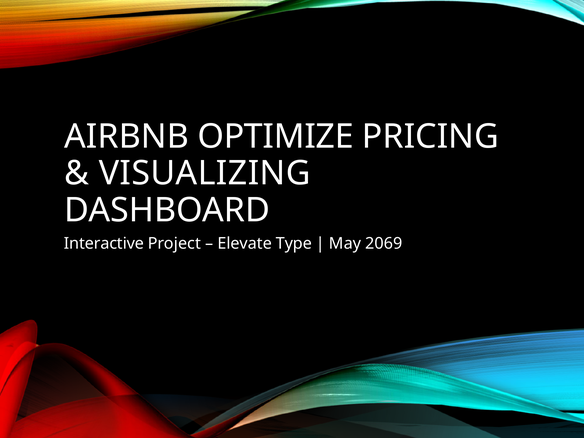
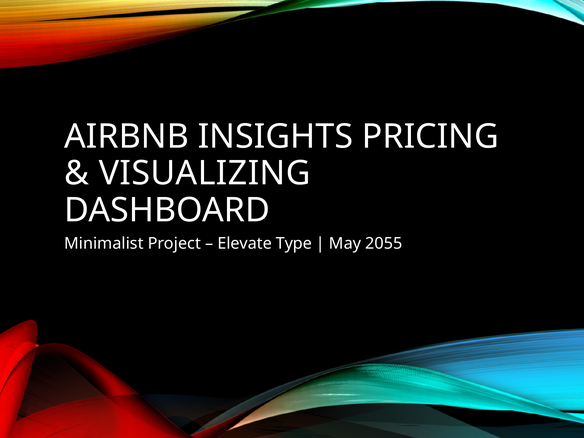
OPTIMIZE: OPTIMIZE -> INSIGHTS
Interactive: Interactive -> Minimalist
2069: 2069 -> 2055
